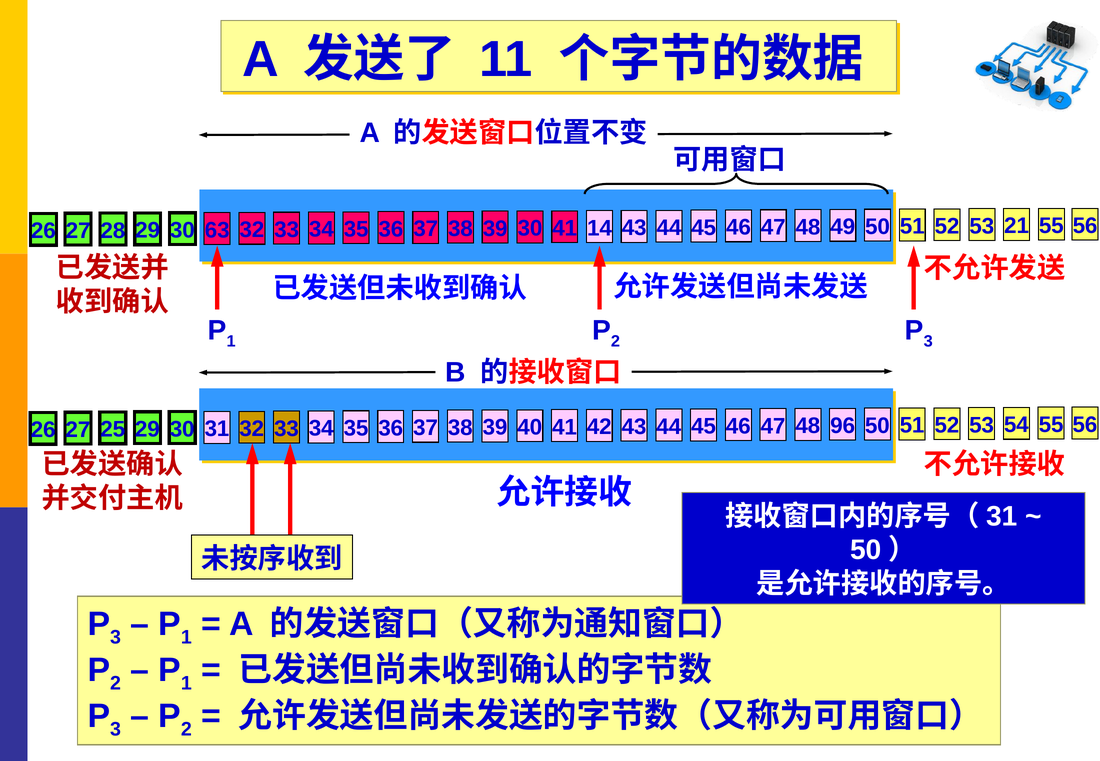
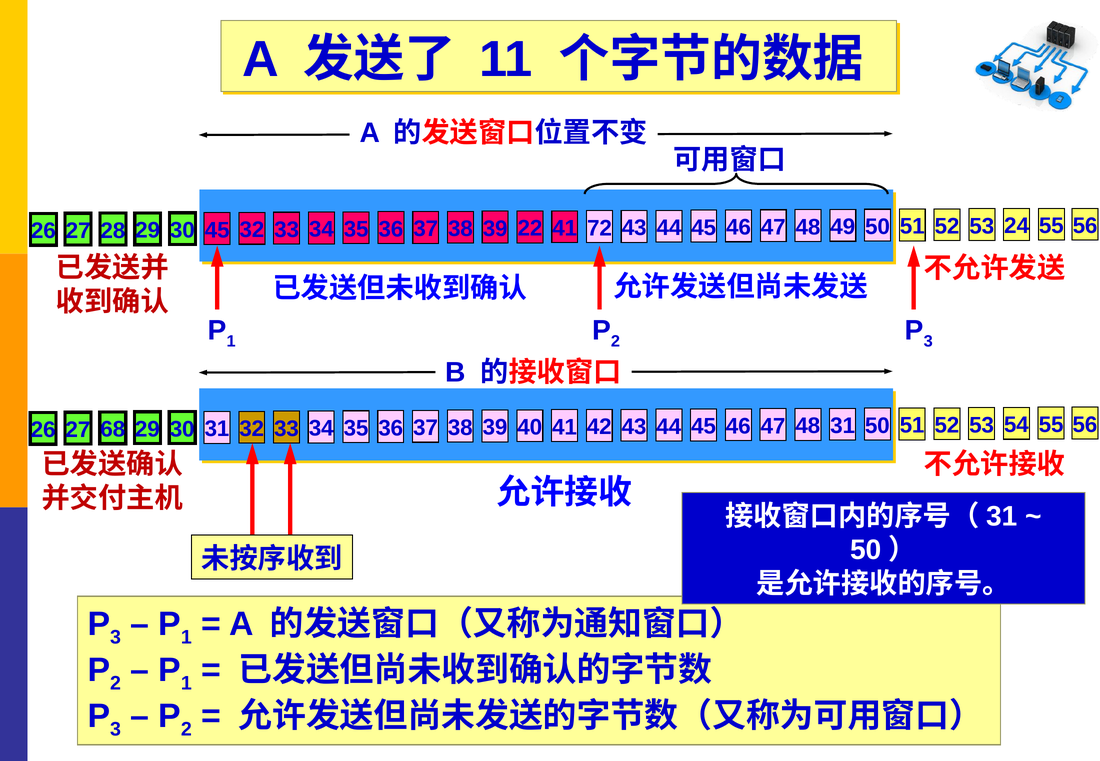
30 63: 63 -> 45
39 30: 30 -> 22
14: 14 -> 72
21: 21 -> 24
25: 25 -> 68
48 96: 96 -> 31
